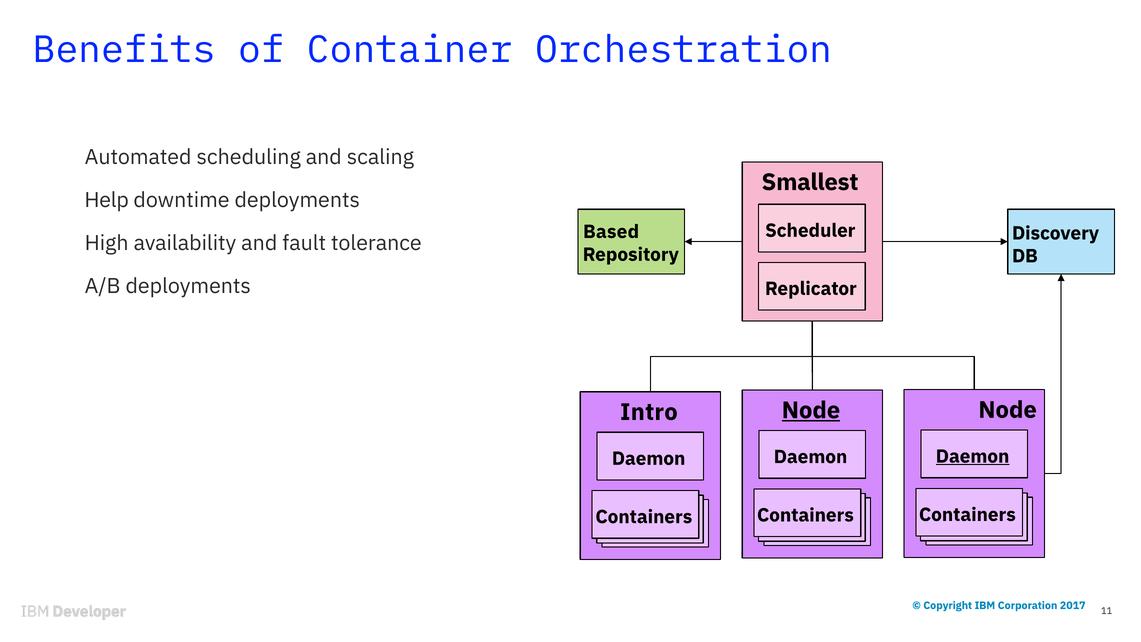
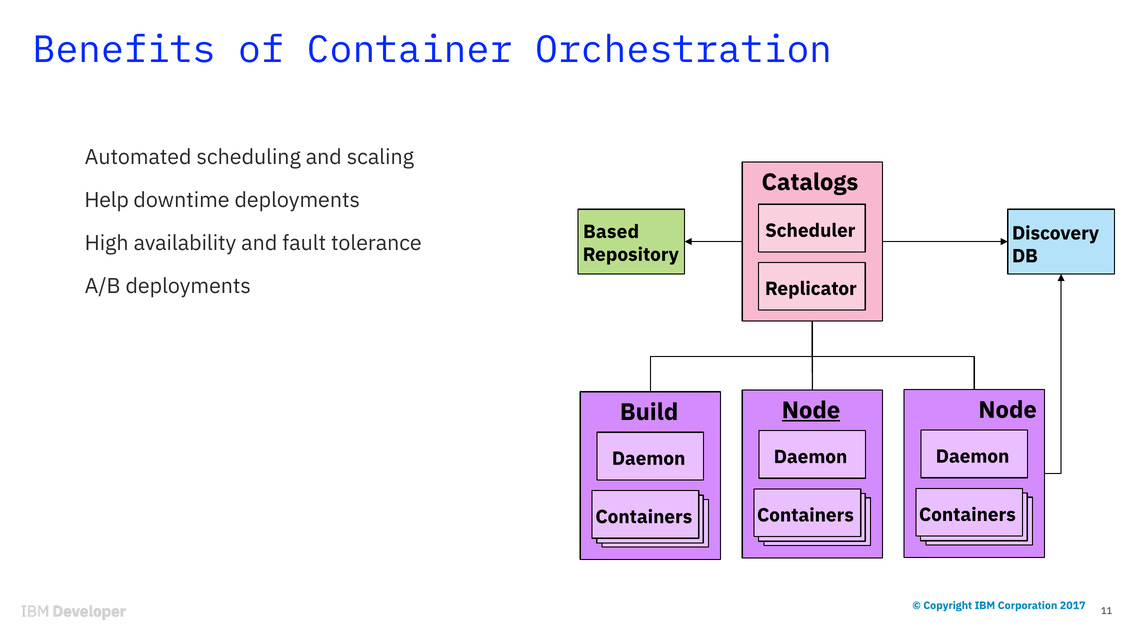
Smallest: Smallest -> Catalogs
Intro: Intro -> Build
Daemon at (973, 456) underline: present -> none
